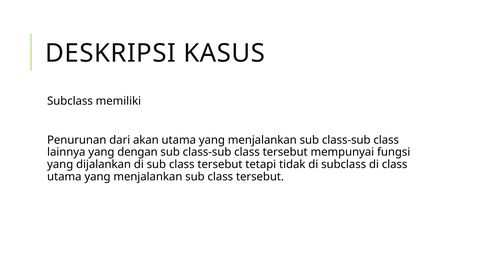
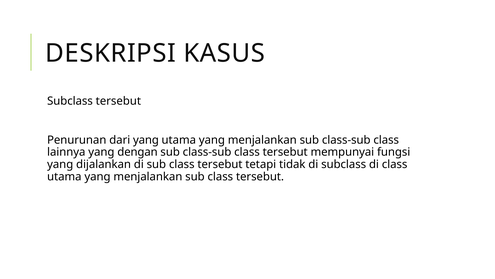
Subclass memiliki: memiliki -> tersebut
dari akan: akan -> yang
